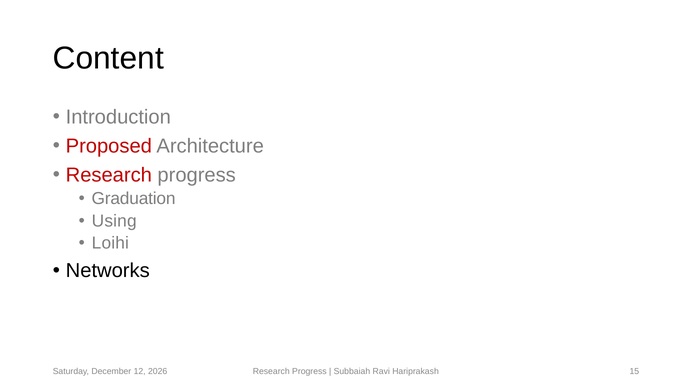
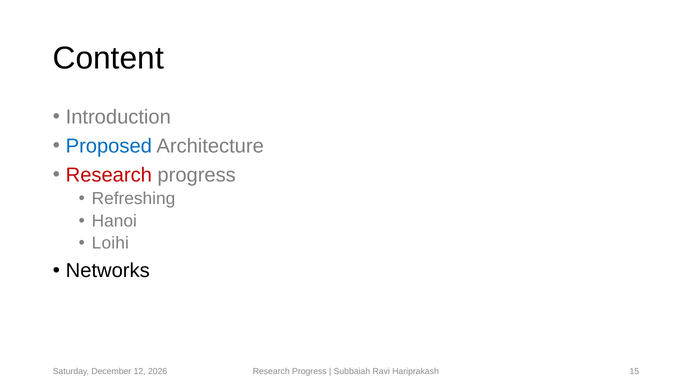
Proposed colour: red -> blue
Graduation: Graduation -> Refreshing
Using: Using -> Hanoi
